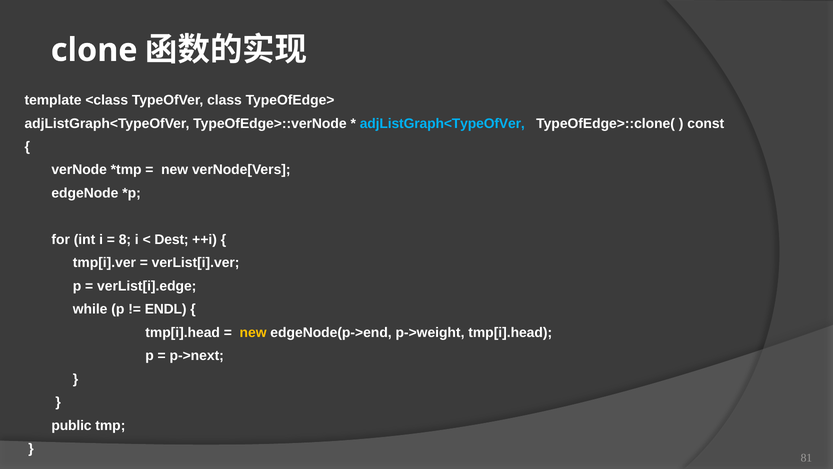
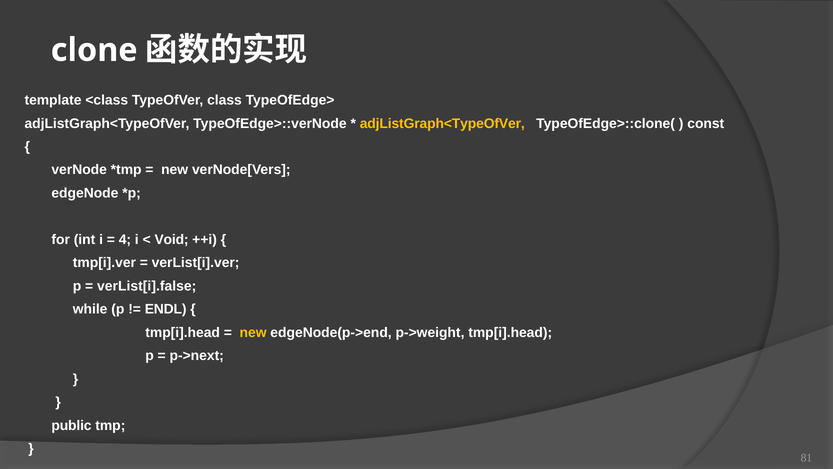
adjListGraph<TypeOfVer at (442, 123) colour: light blue -> yellow
8: 8 -> 4
Dest: Dest -> Void
verList[i].edge: verList[i].edge -> verList[i].false
